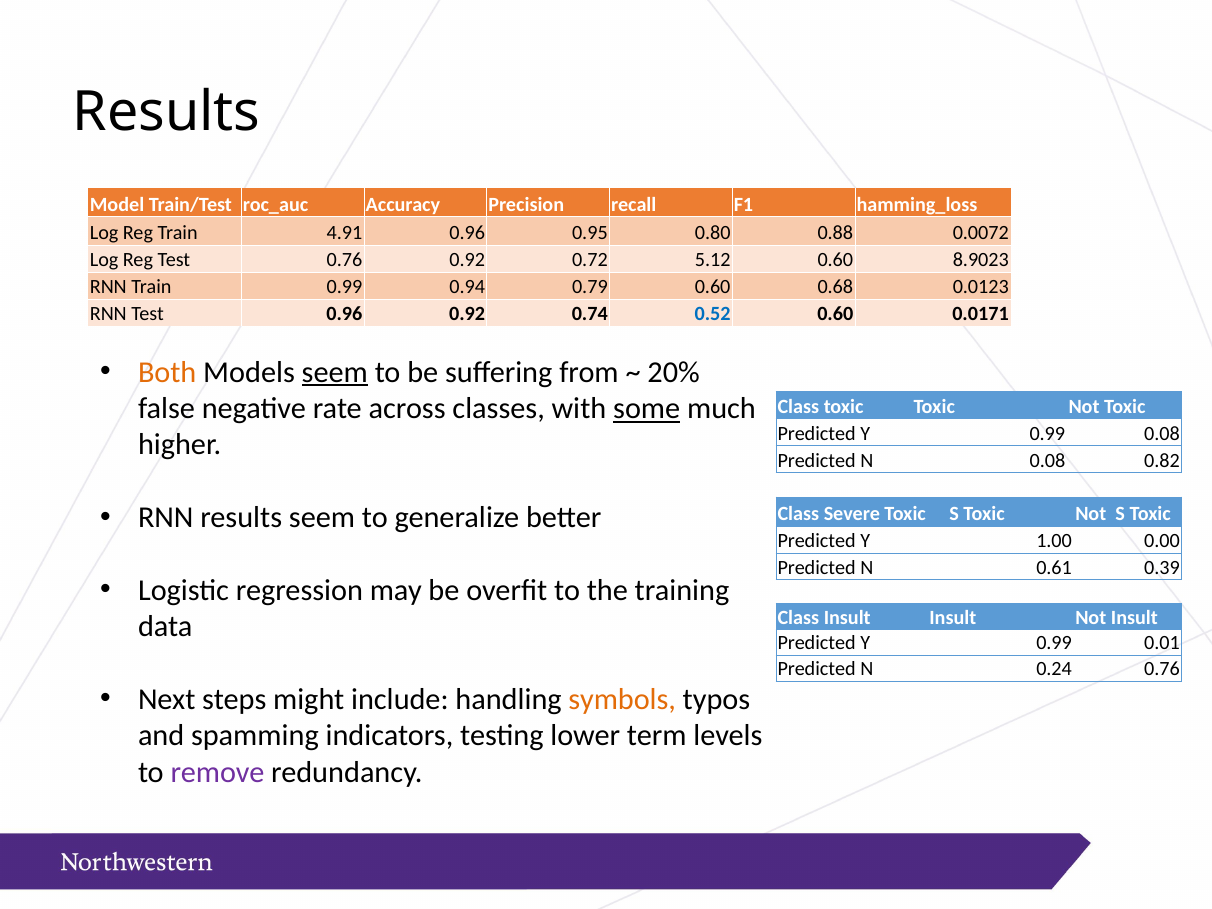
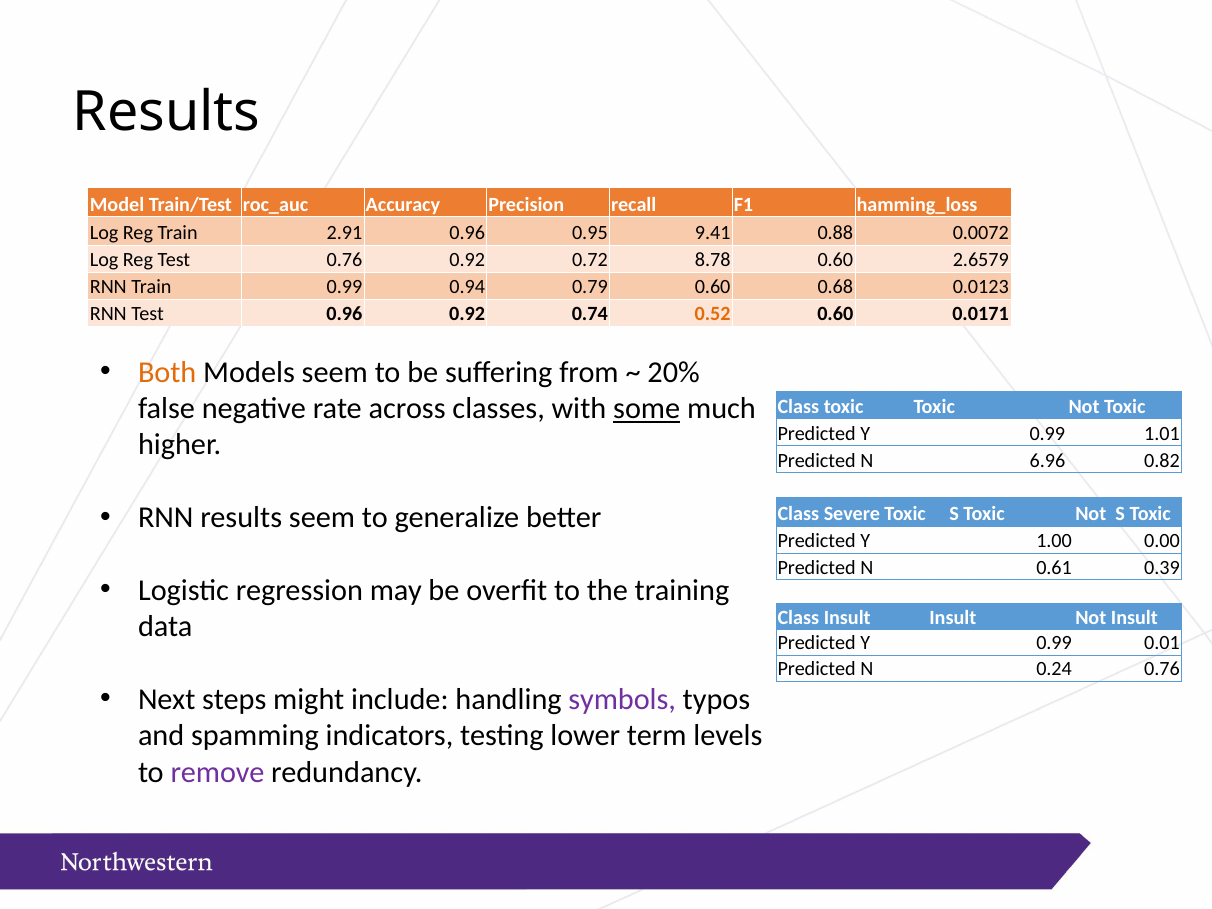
4.91: 4.91 -> 2.91
0.80: 0.80 -> 9.41
5.12: 5.12 -> 8.78
8.9023: 8.9023 -> 2.6579
0.52 colour: blue -> orange
seem at (335, 372) underline: present -> none
0.99 0.08: 0.08 -> 1.01
N 0.08: 0.08 -> 6.96
symbols colour: orange -> purple
